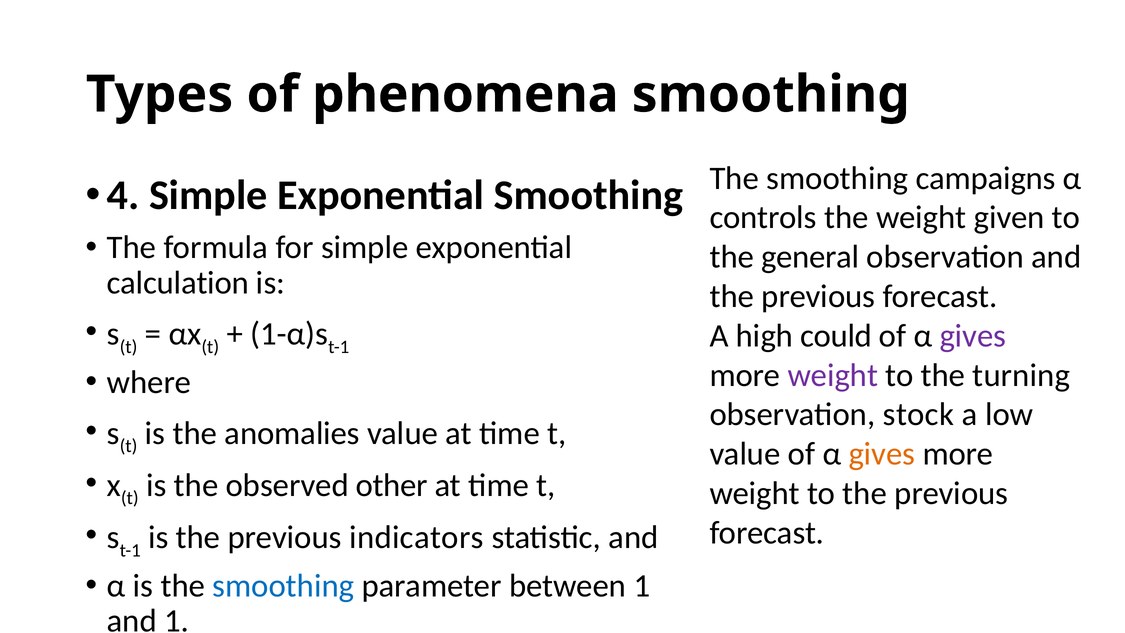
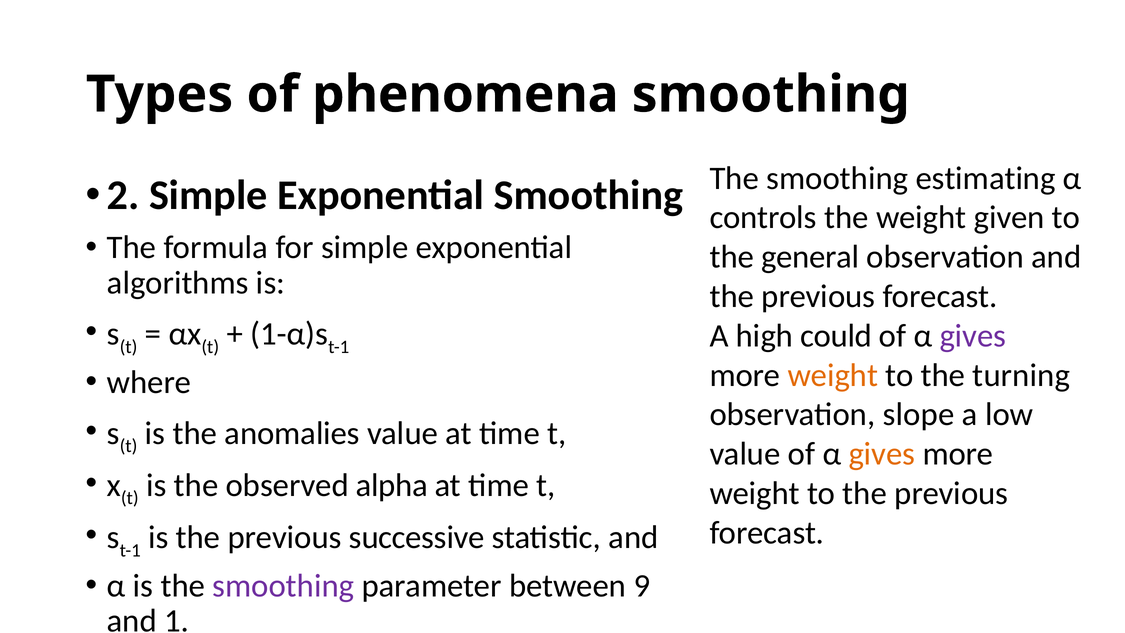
campaigns: campaigns -> estimating
4: 4 -> 2
calculation: calculation -> algorithms
weight at (833, 375) colour: purple -> orange
stock: stock -> slope
other: other -> alpha
indicators: indicators -> successive
smoothing at (283, 586) colour: blue -> purple
between 1: 1 -> 9
